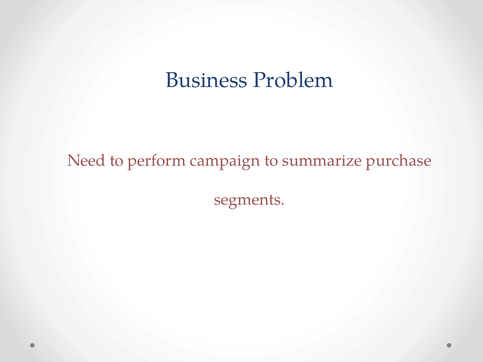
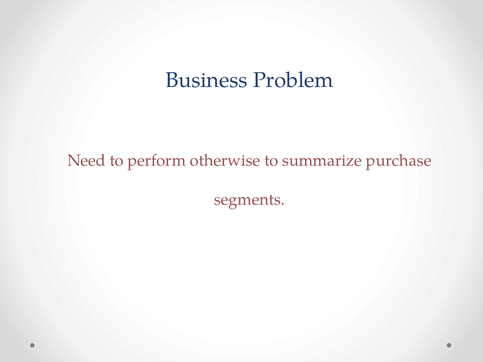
campaign: campaign -> otherwise
